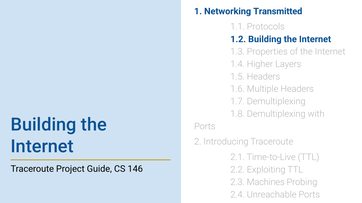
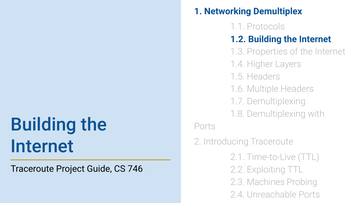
Transmitted: Transmitted -> Demultiplex
146: 146 -> 746
